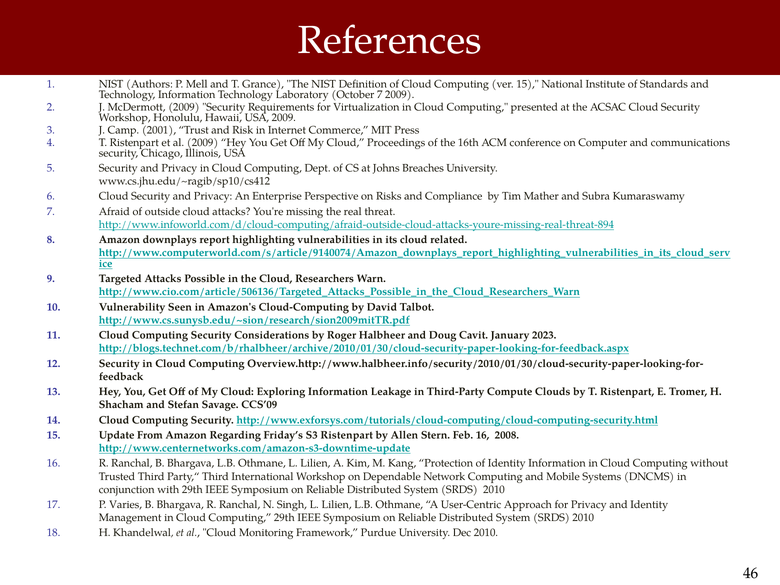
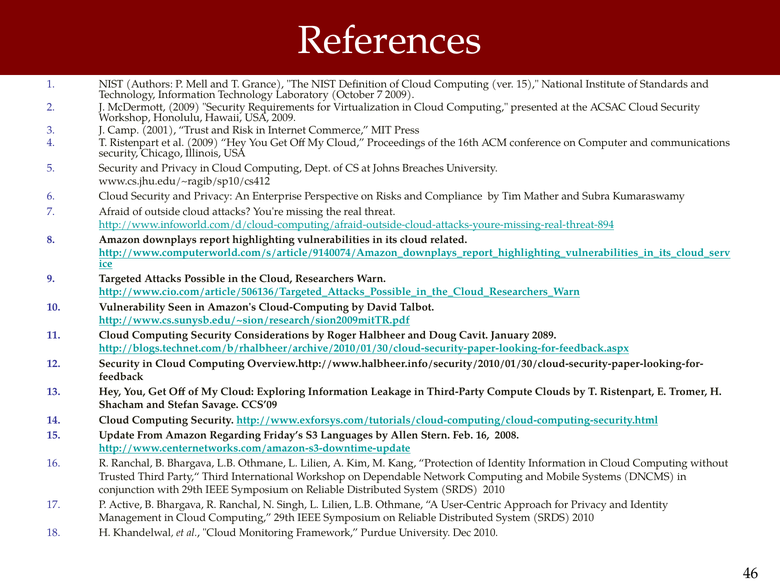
2023: 2023 -> 2089
S3 Ristenpart: Ristenpart -> Languages
Varies: Varies -> Active
